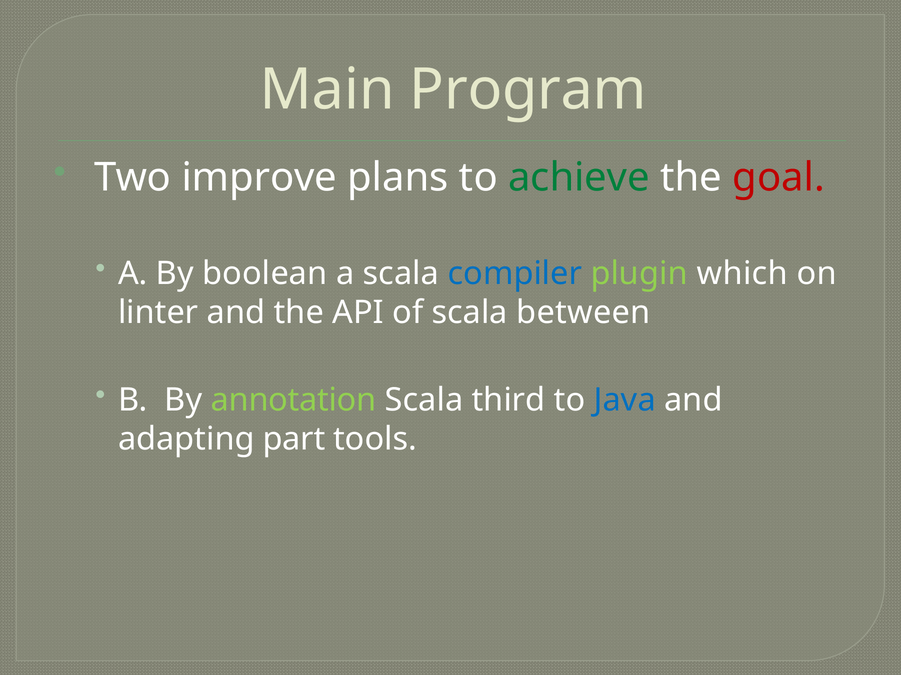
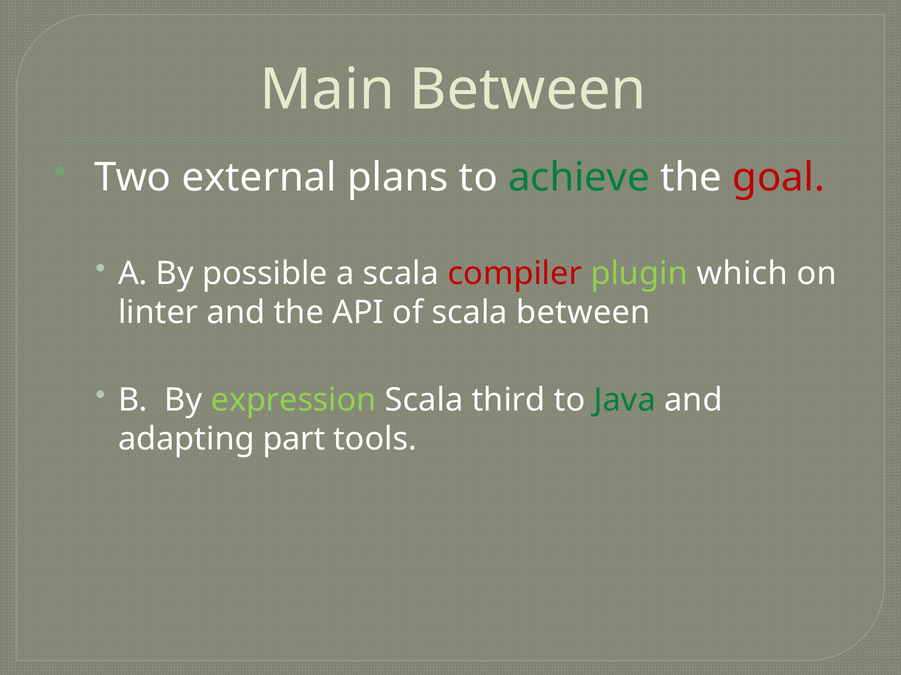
Main Program: Program -> Between
improve: improve -> external
boolean: boolean -> possible
compiler colour: blue -> red
annotation: annotation -> expression
Java colour: blue -> green
